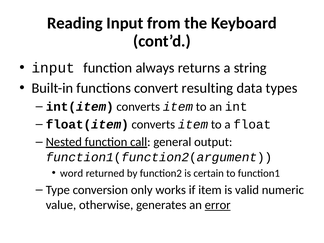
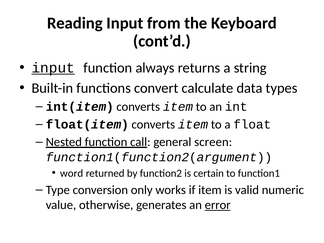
input at (53, 68) underline: none -> present
resulting: resulting -> calculate
output: output -> screen
